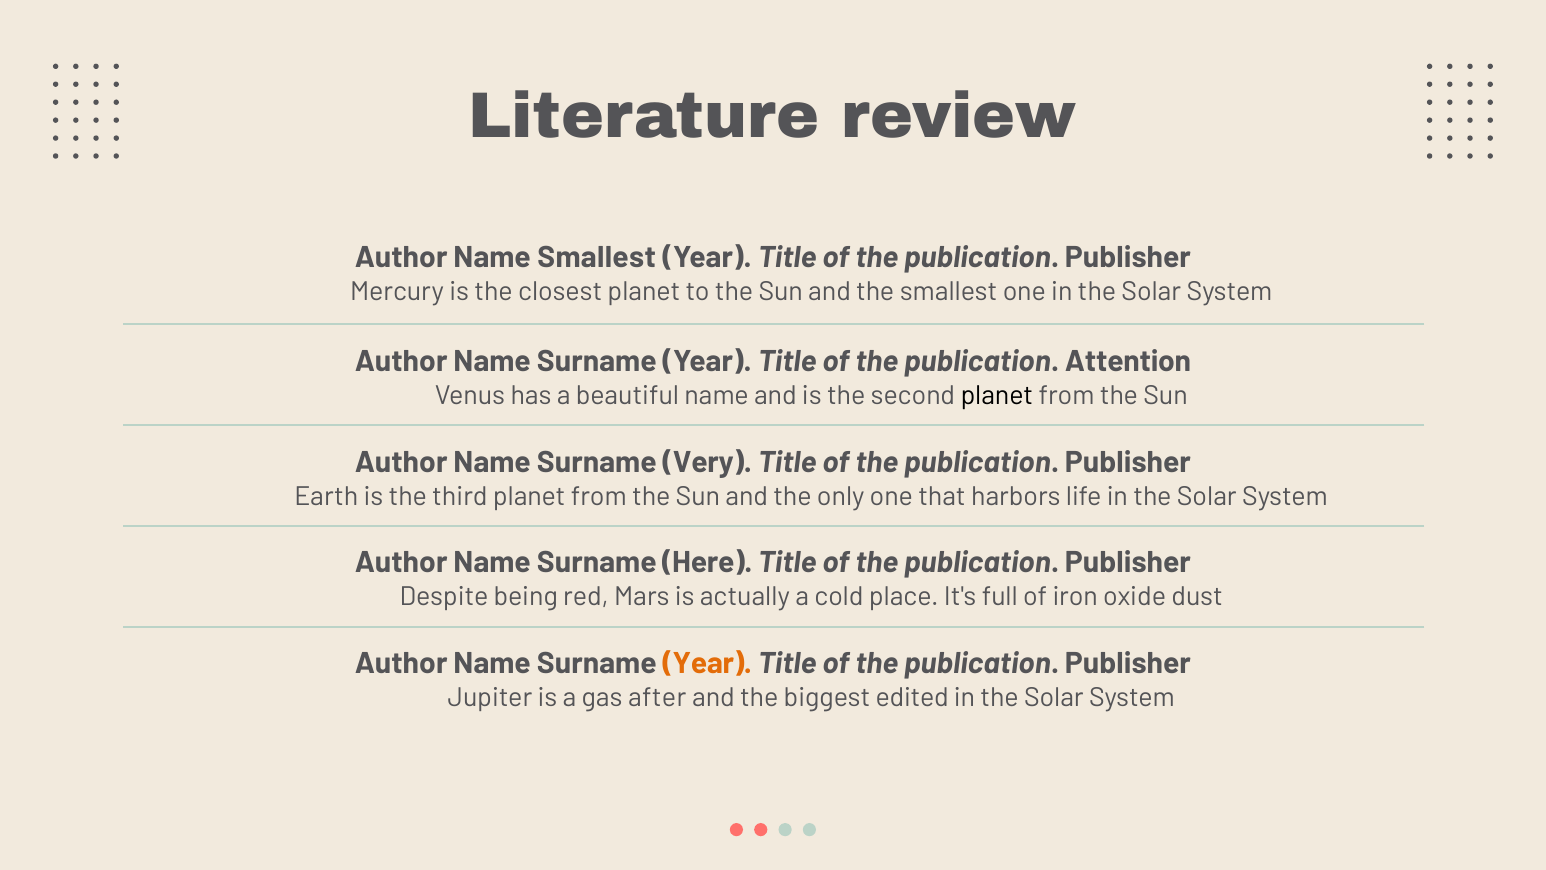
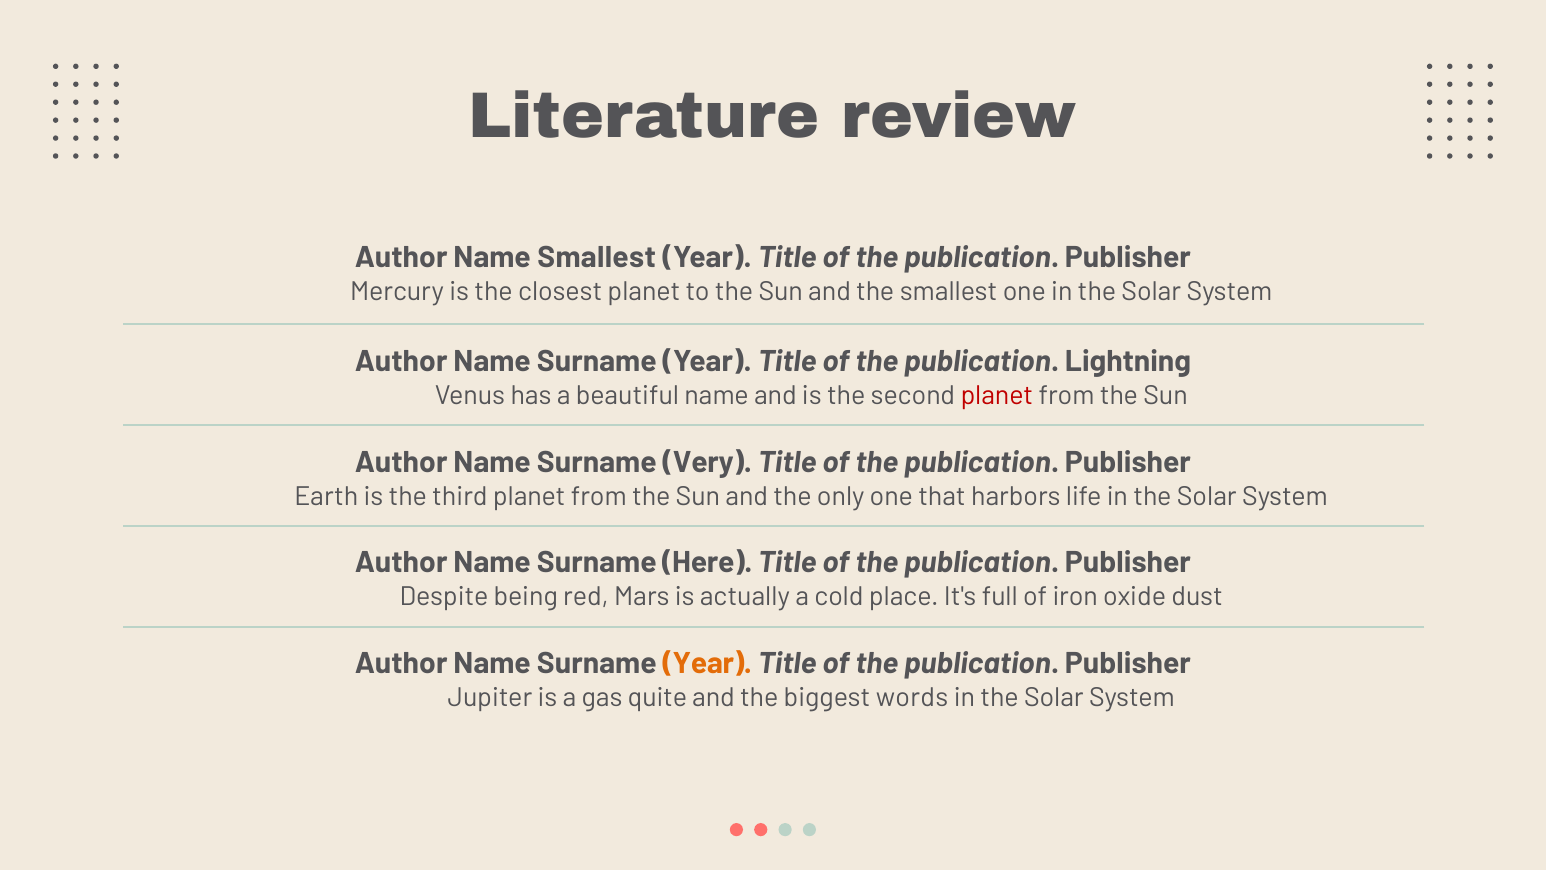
Attention: Attention -> Lightning
planet at (997, 396) colour: black -> red
after: after -> quite
edited: edited -> words
